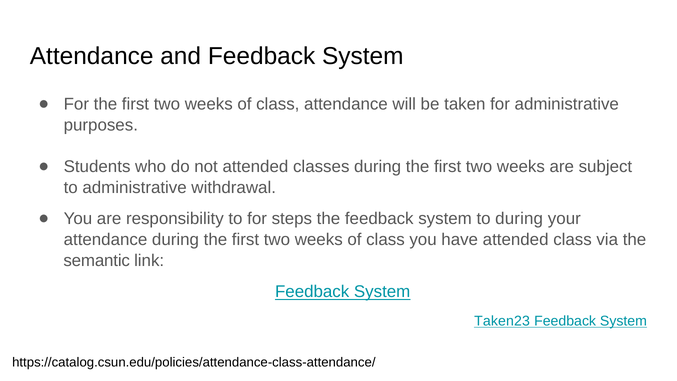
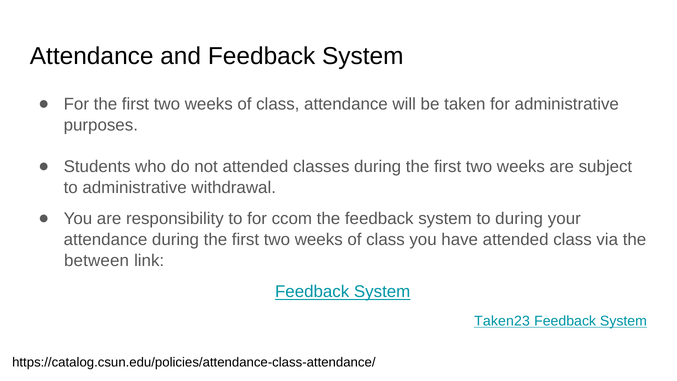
steps: steps -> ccom
semantic: semantic -> between
